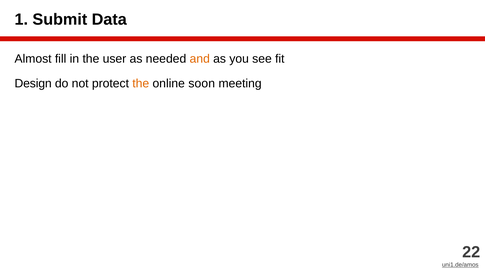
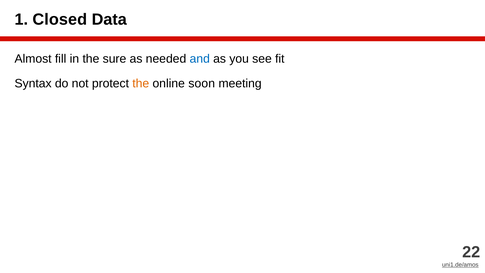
Submit: Submit -> Closed
user: user -> sure
and colour: orange -> blue
Design: Design -> Syntax
